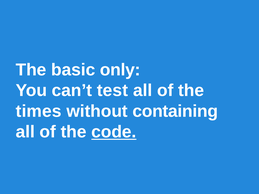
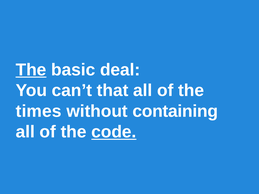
The at (31, 70) underline: none -> present
only: only -> deal
test: test -> that
